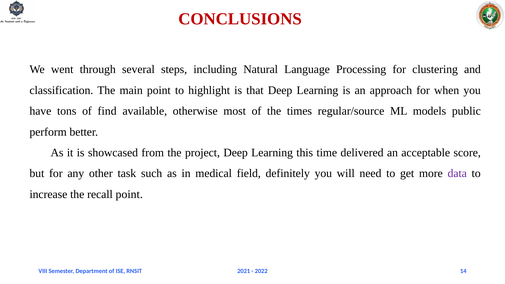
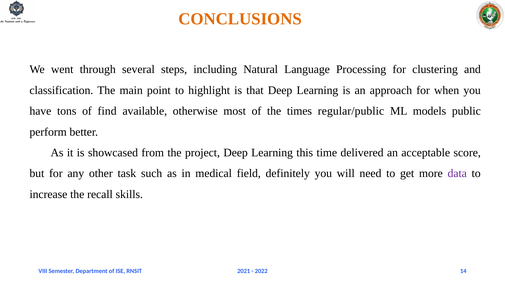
CONCLUSIONS colour: red -> orange
regular/source: regular/source -> regular/public
recall point: point -> skills
